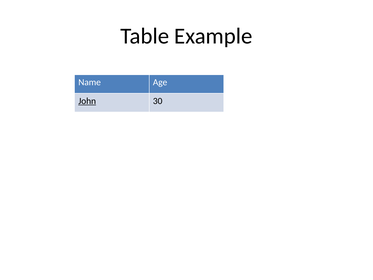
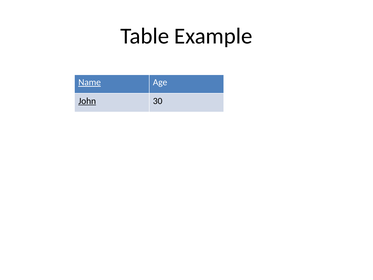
Name underline: none -> present
